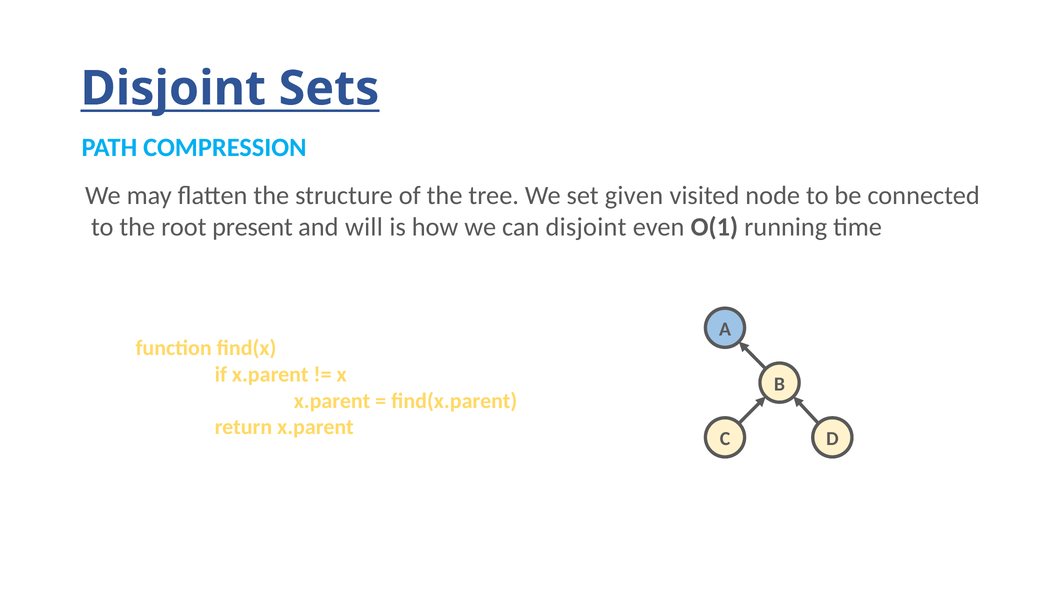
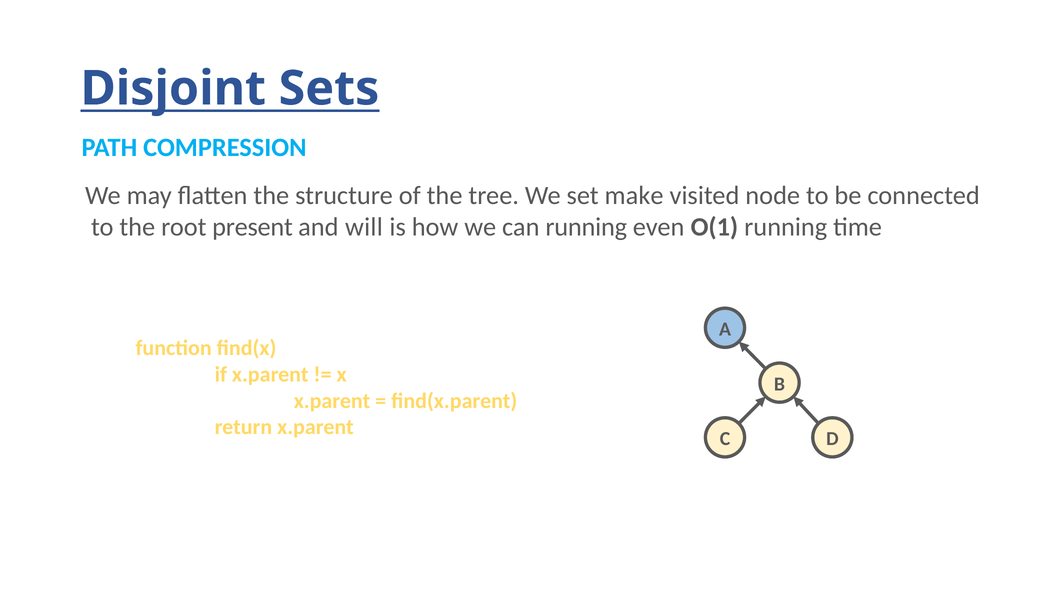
given: given -> make
can disjoint: disjoint -> running
